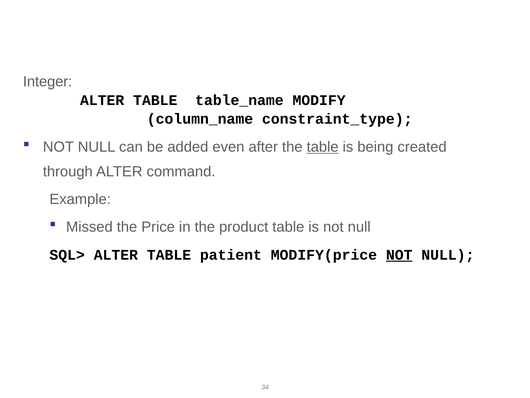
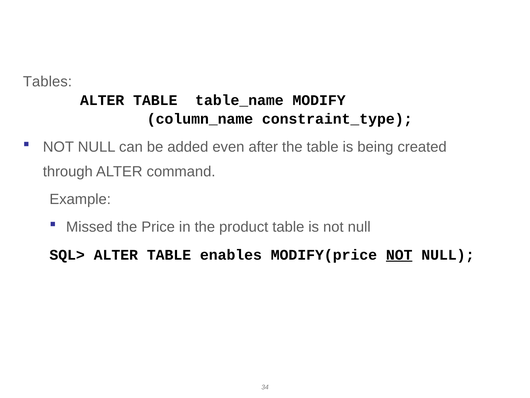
Integer: Integer -> Tables
table at (323, 147) underline: present -> none
patient: patient -> enables
